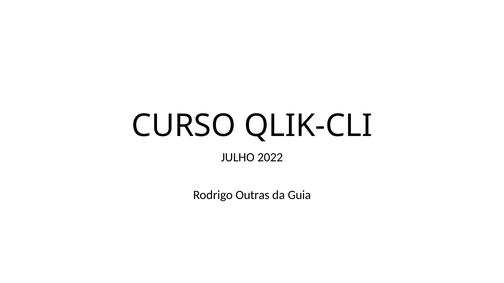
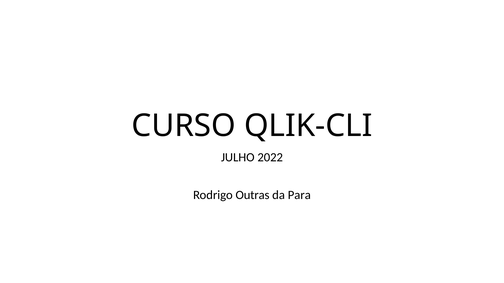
Guia: Guia -> Para
